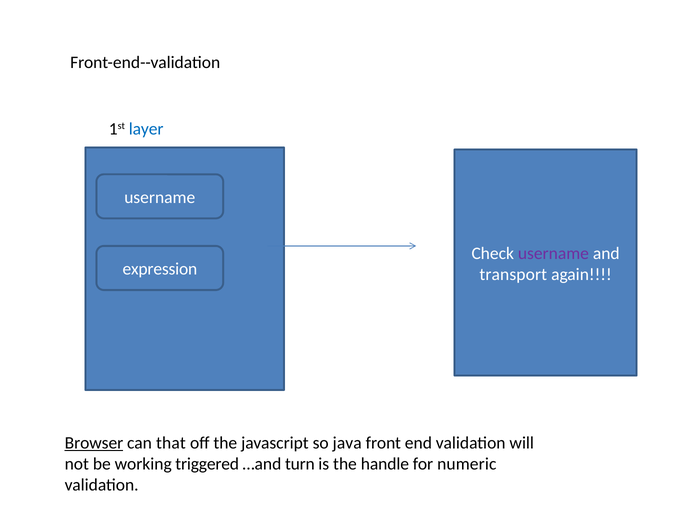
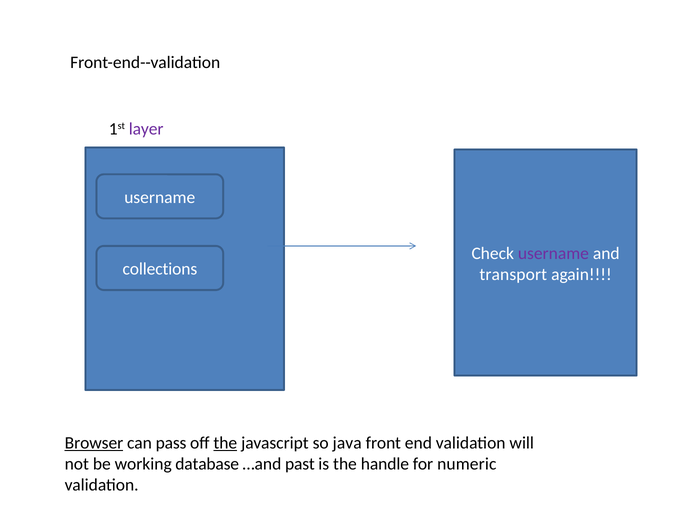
layer colour: blue -> purple
expression: expression -> collections
that: that -> pass
the at (225, 443) underline: none -> present
triggered: triggered -> database
turn: turn -> past
